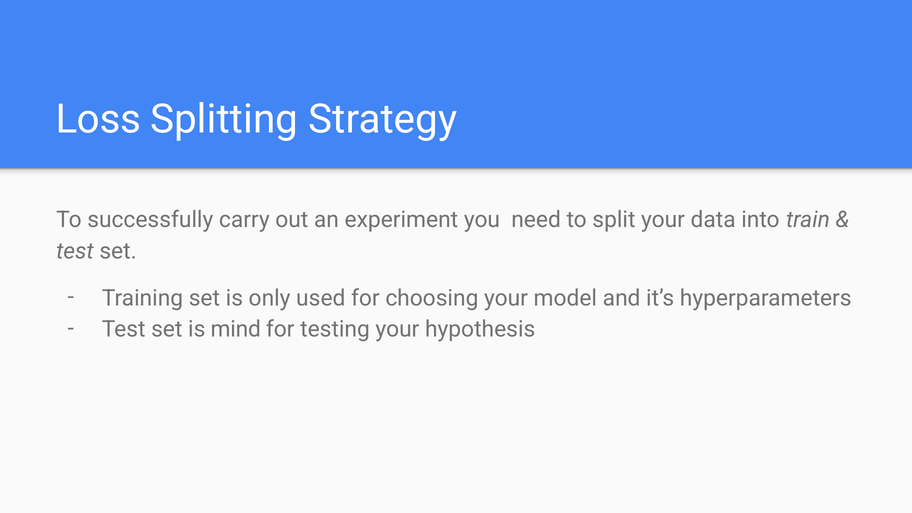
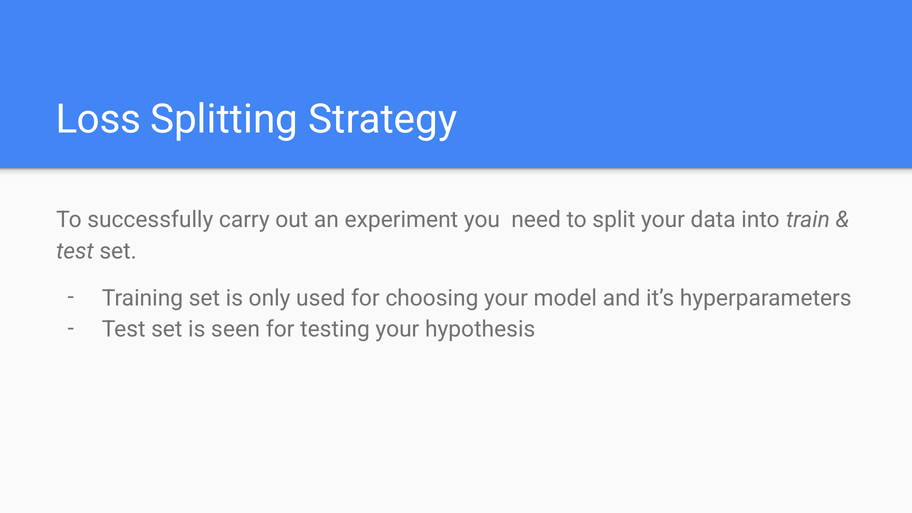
mind: mind -> seen
